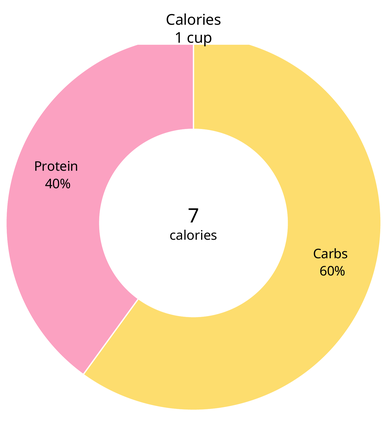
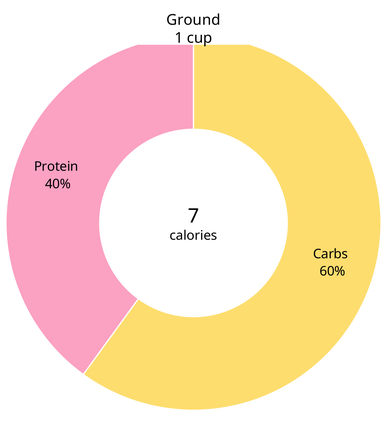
Calories at (194, 20): Calories -> Ground
